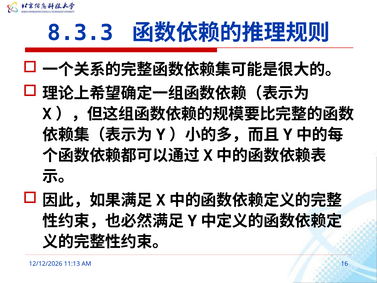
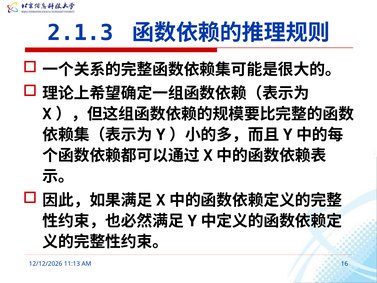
8.3.3: 8.3.3 -> 2.1.3
